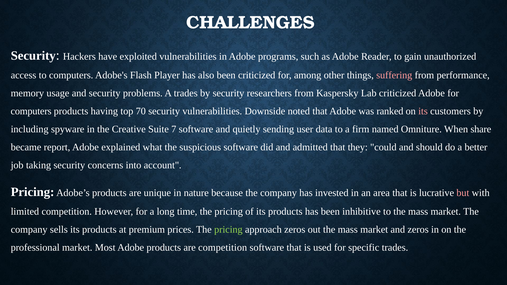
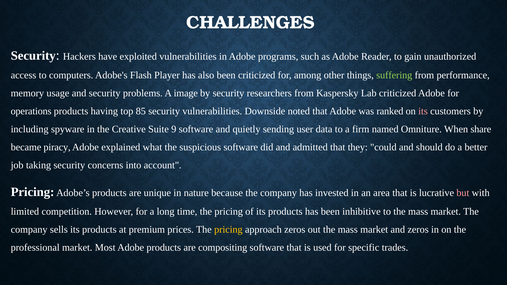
suffering colour: pink -> light green
A trades: trades -> image
computers at (31, 111): computers -> operations
70: 70 -> 85
7: 7 -> 9
report: report -> piracy
pricing at (228, 230) colour: light green -> yellow
are competition: competition -> compositing
